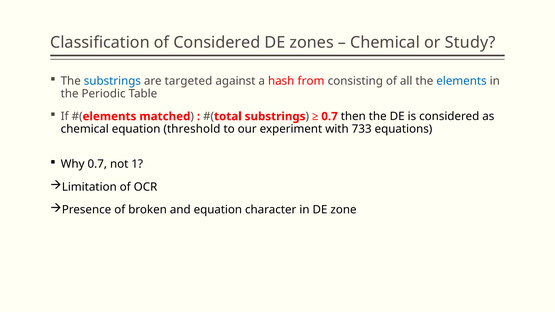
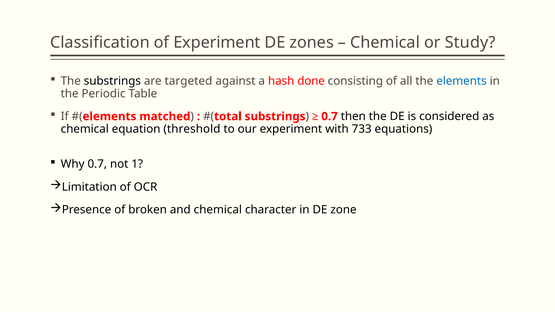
of Considered: Considered -> Experiment
substrings at (112, 81) colour: blue -> black
from: from -> done
and equation: equation -> chemical
